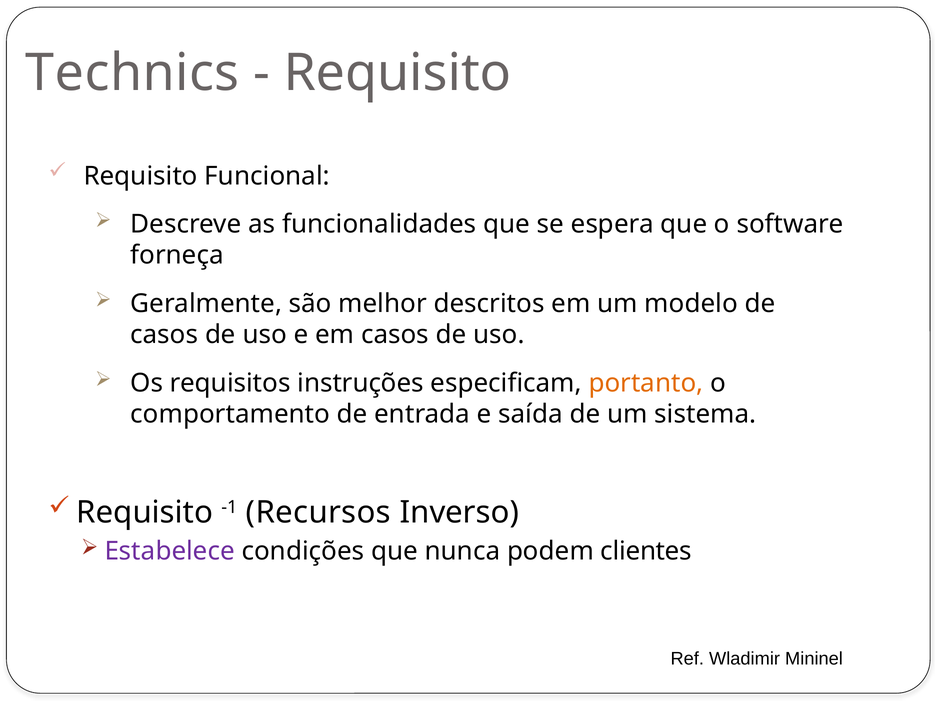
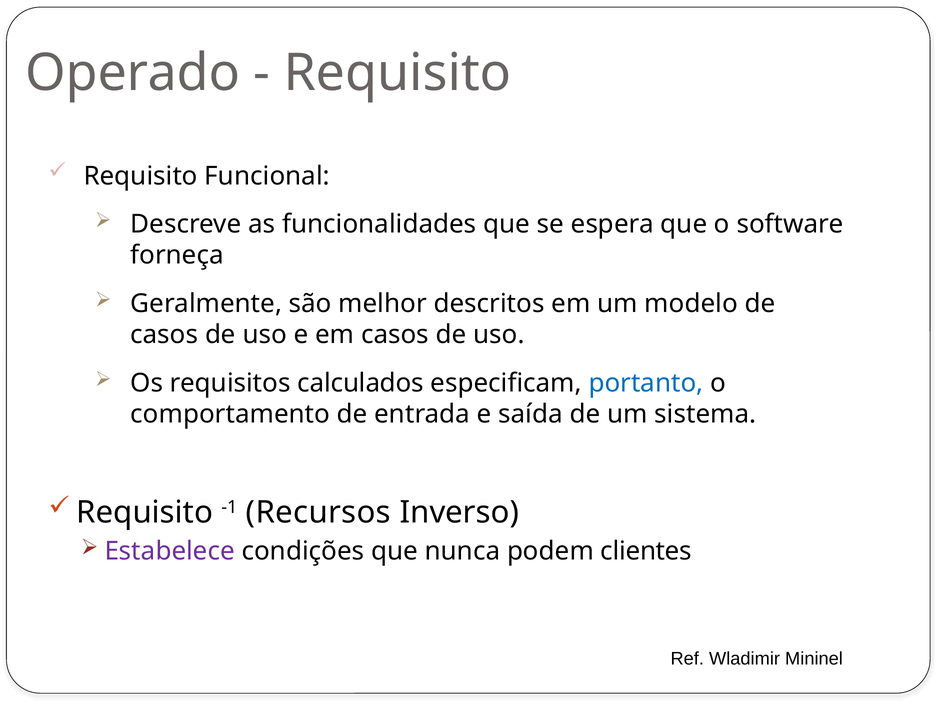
Technics: Technics -> Operado
instruções: instruções -> calculados
portanto colour: orange -> blue
